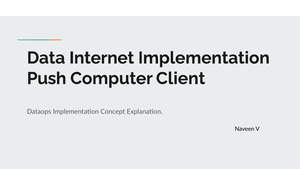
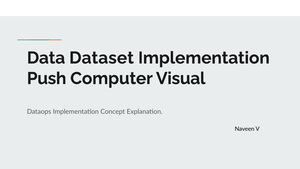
Internet: Internet -> Dataset
Client: Client -> Visual
